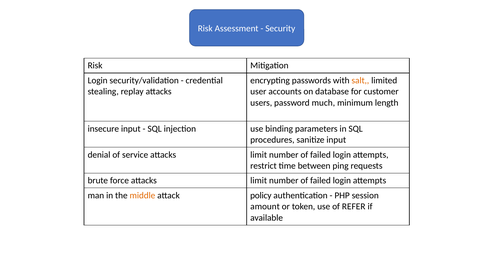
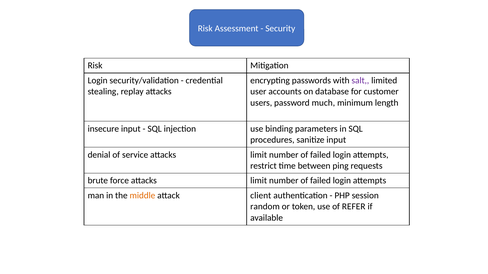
salt colour: orange -> purple
policy: policy -> client
amount: amount -> random
